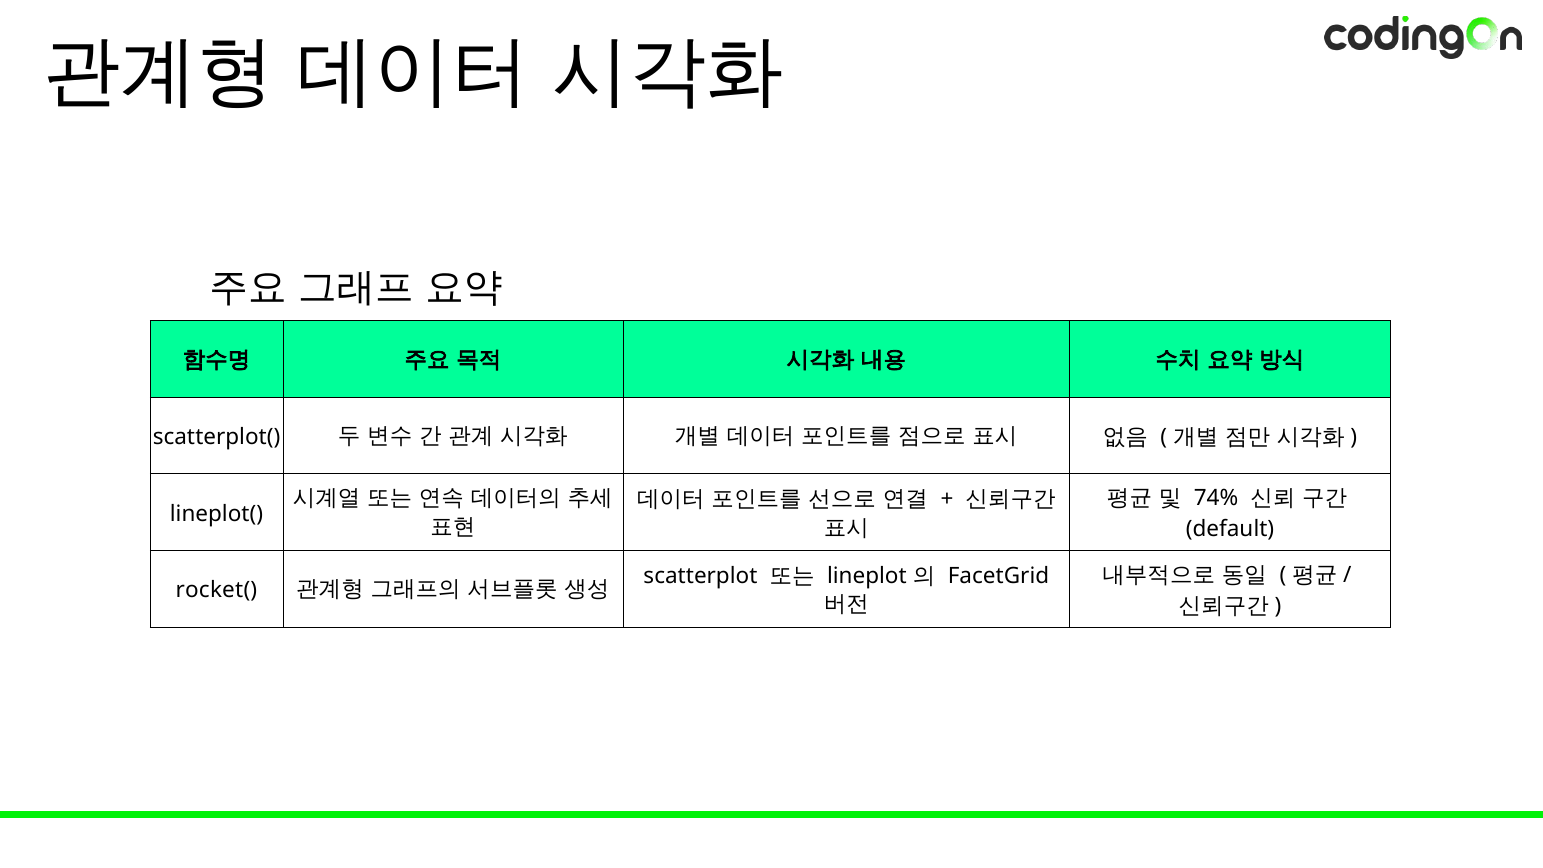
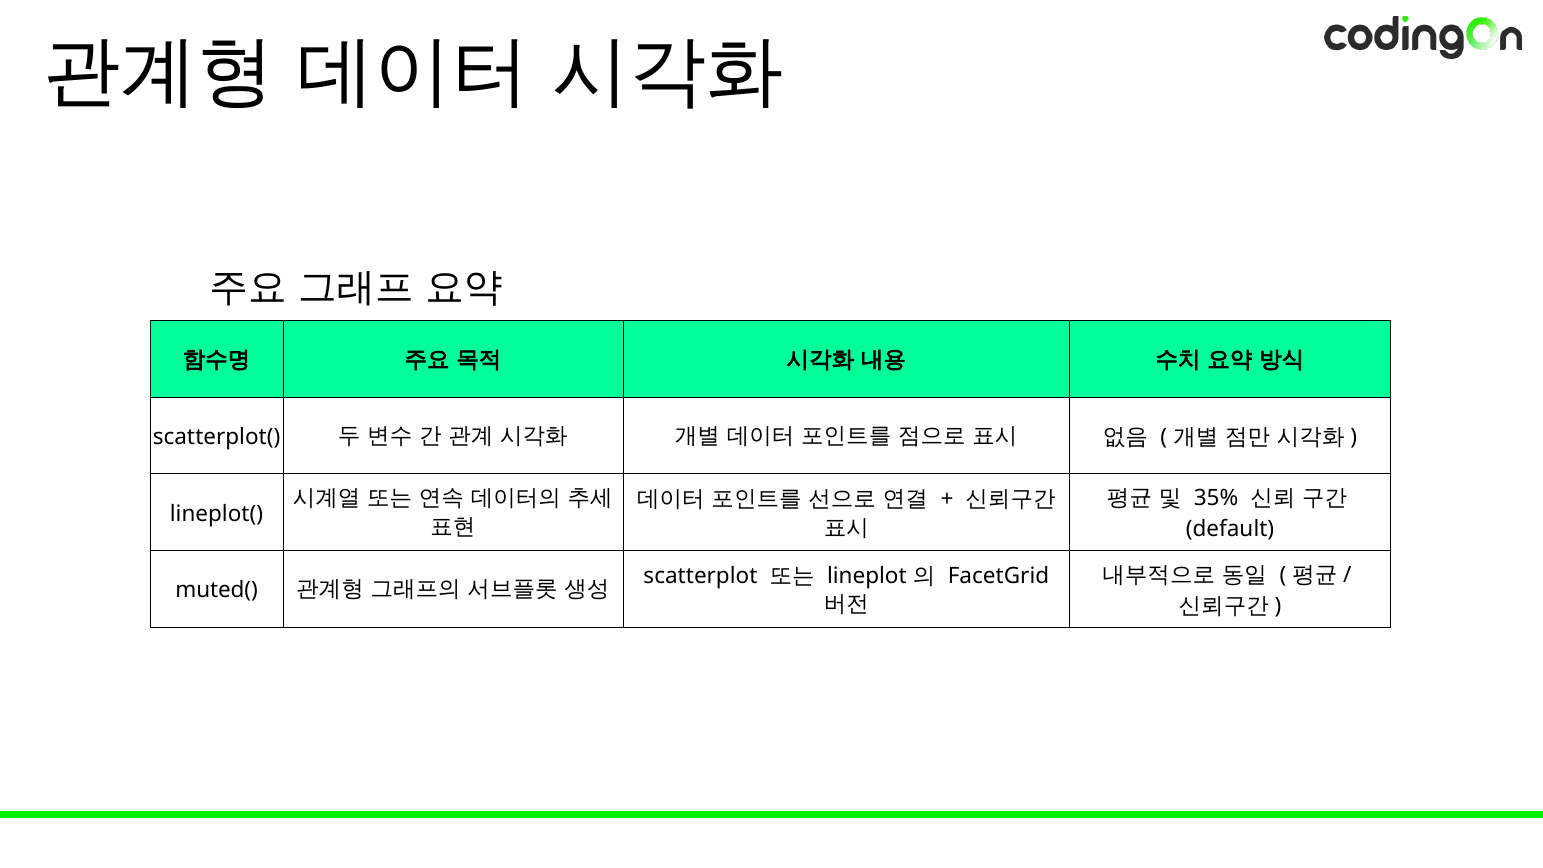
74%: 74% -> 35%
rocket(: rocket( -> muted(
